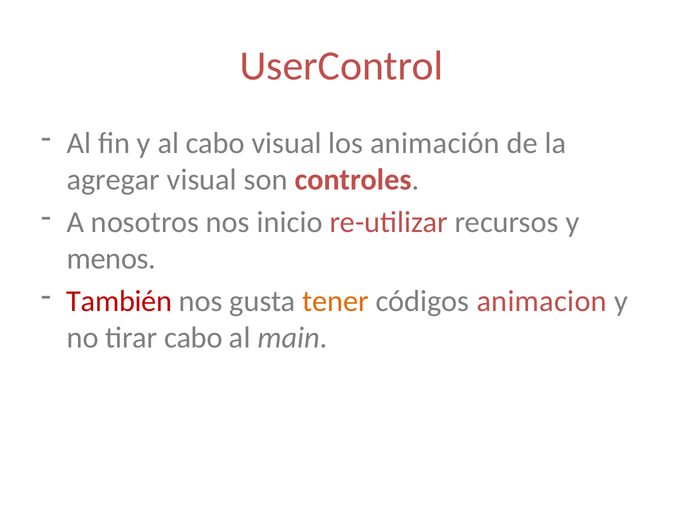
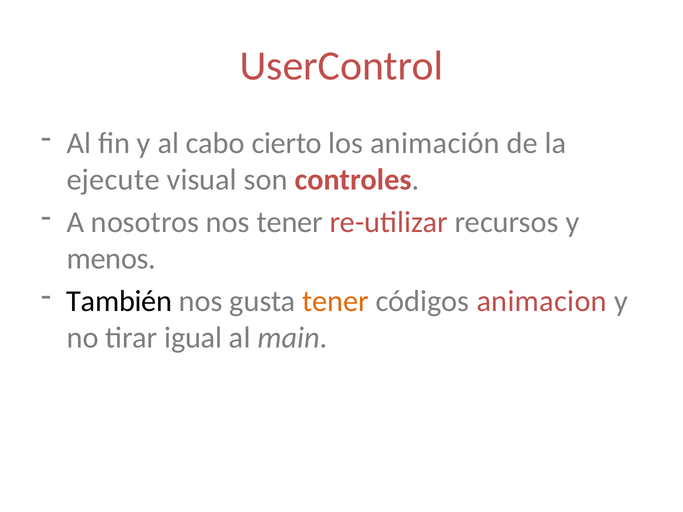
cabo visual: visual -> cierto
agregar: agregar -> ejecute
nos inicio: inicio -> tener
También colour: red -> black
tirar cabo: cabo -> igual
